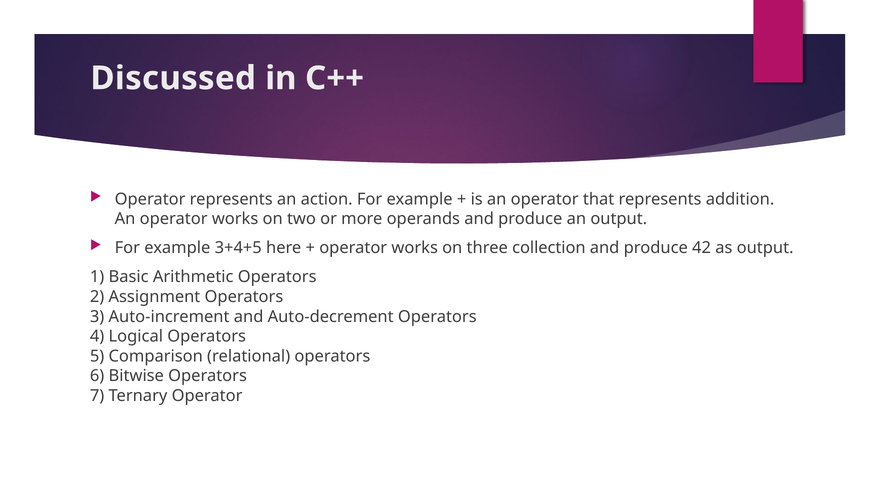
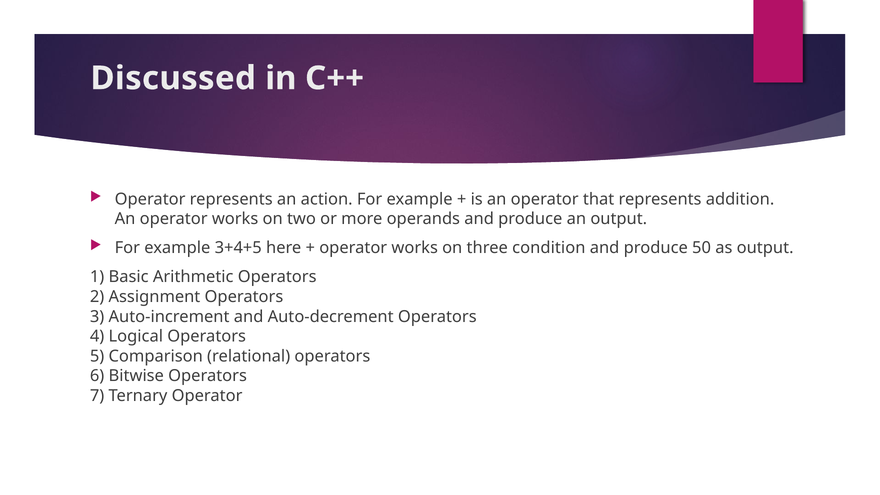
collection: collection -> condition
42: 42 -> 50
